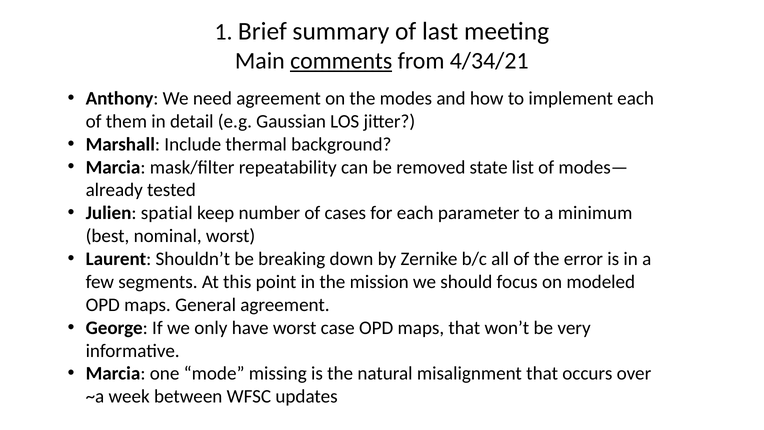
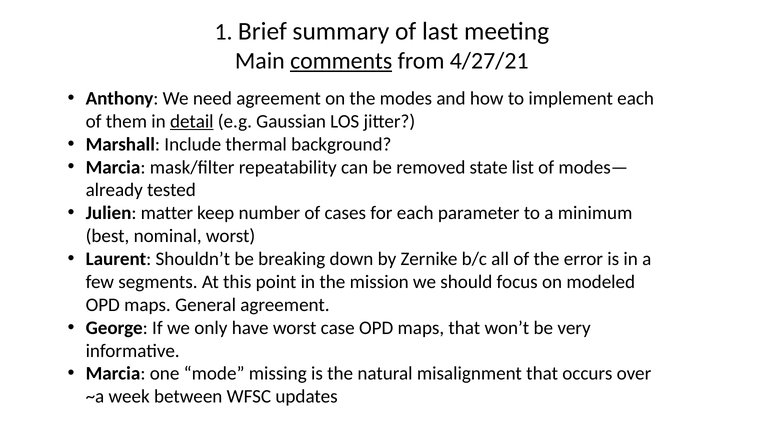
4/34/21: 4/34/21 -> 4/27/21
detail underline: none -> present
spatial: spatial -> matter
